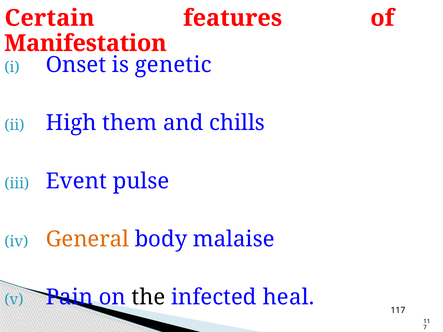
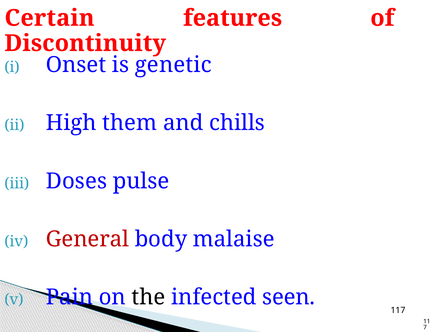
Manifestation: Manifestation -> Discontinuity
Event: Event -> Doses
General colour: orange -> red
heal: heal -> seen
